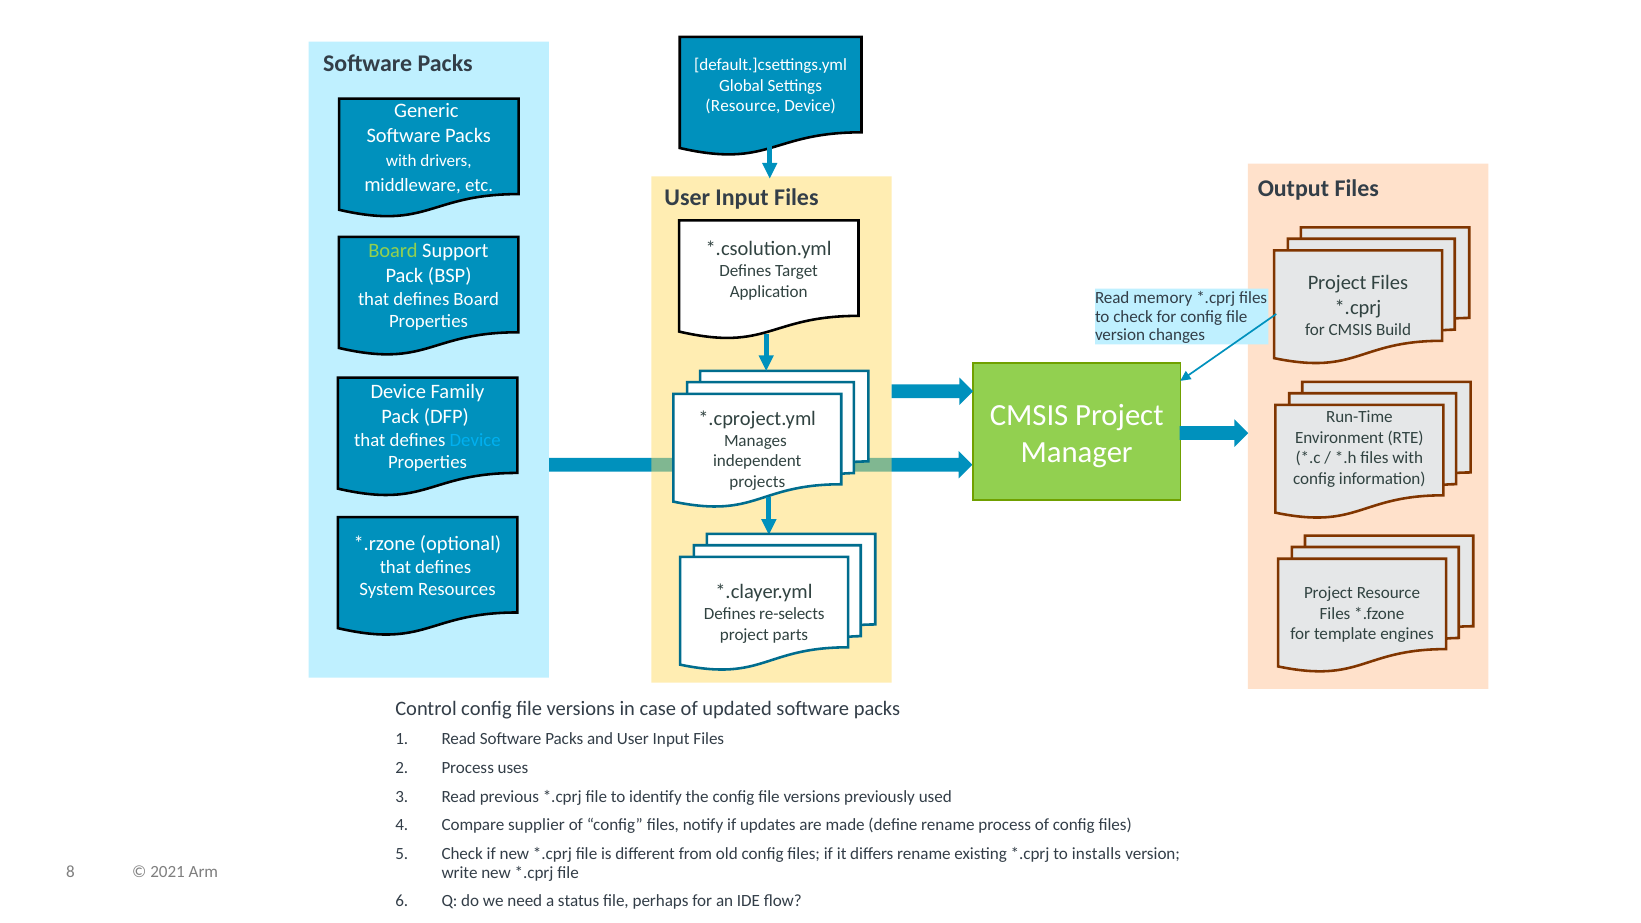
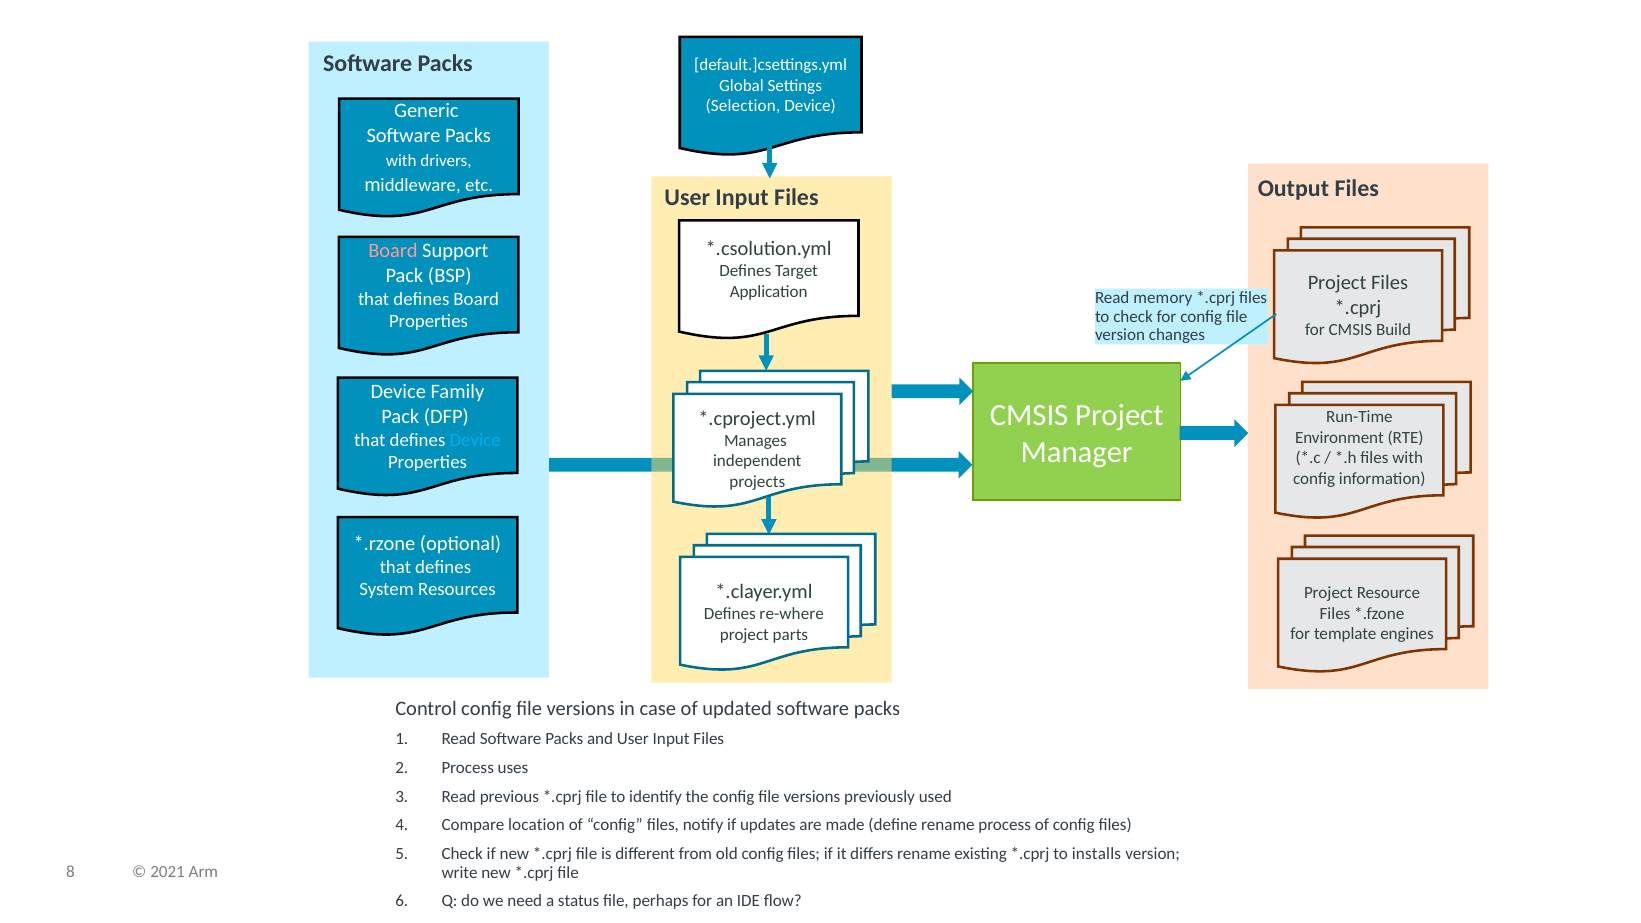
Resource at (743, 106): Resource -> Selection
Board at (393, 251) colour: light green -> pink
re-selects: re-selects -> re-where
supplier: supplier -> location
